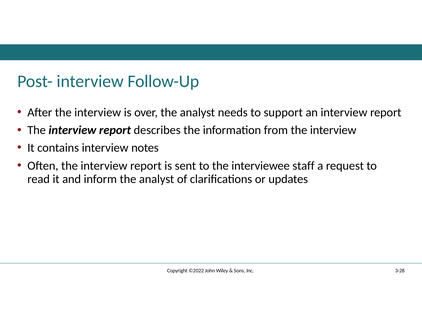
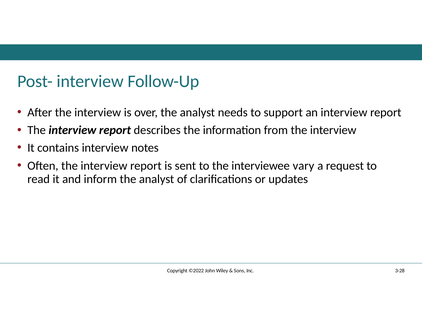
staff: staff -> vary
